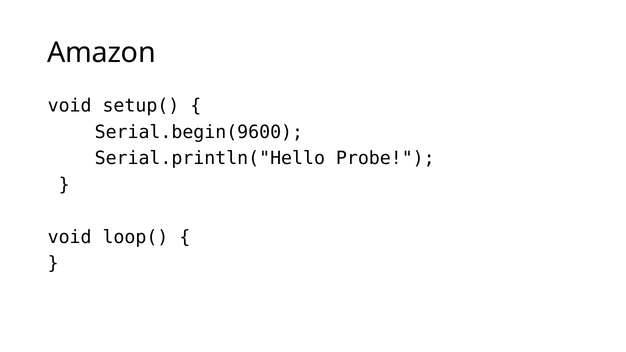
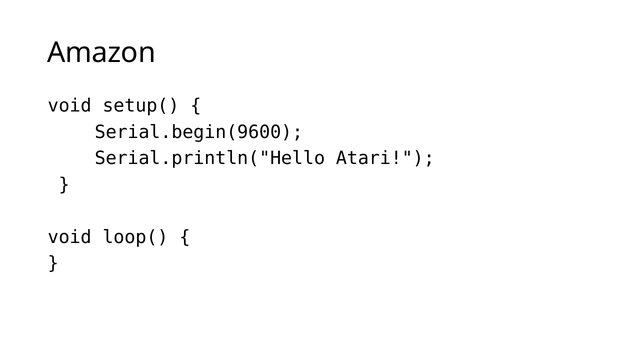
Probe: Probe -> Atari
